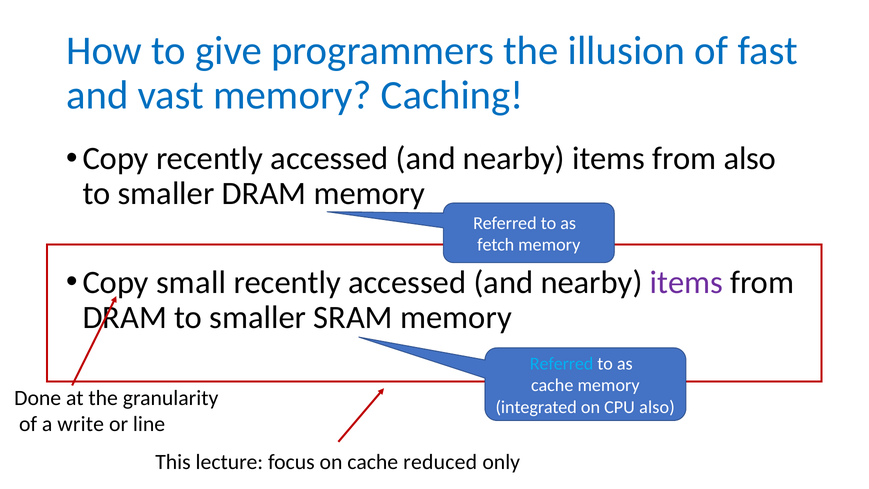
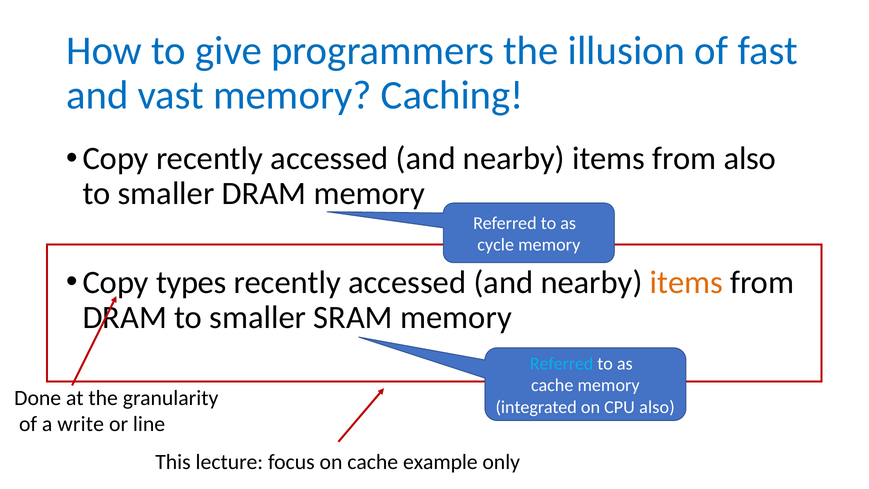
fetch: fetch -> cycle
small: small -> types
items at (686, 282) colour: purple -> orange
reduced: reduced -> example
